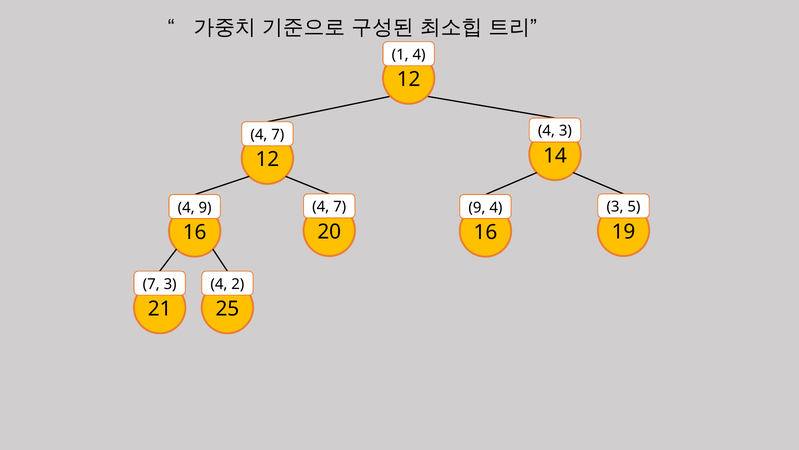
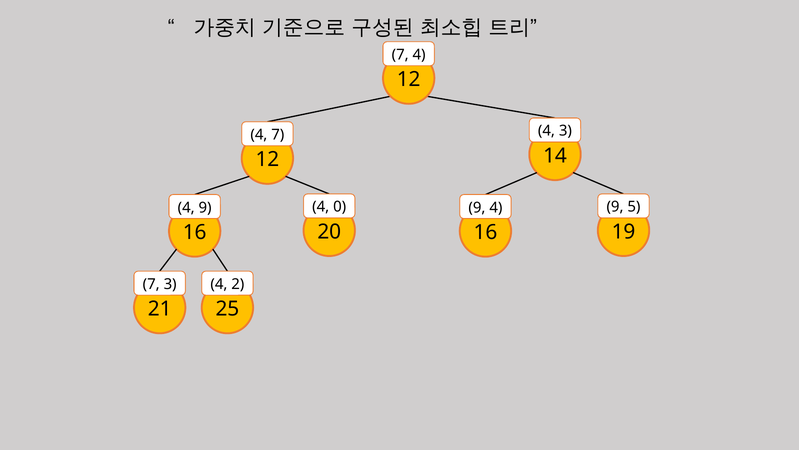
1 at (400, 55): 1 -> 7
7 at (340, 207): 7 -> 0
3 at (615, 207): 3 -> 9
